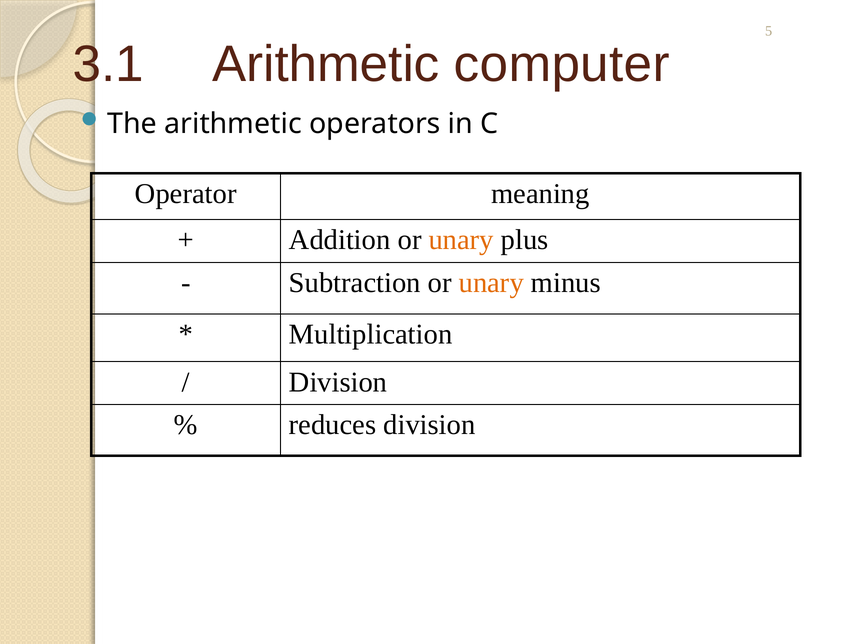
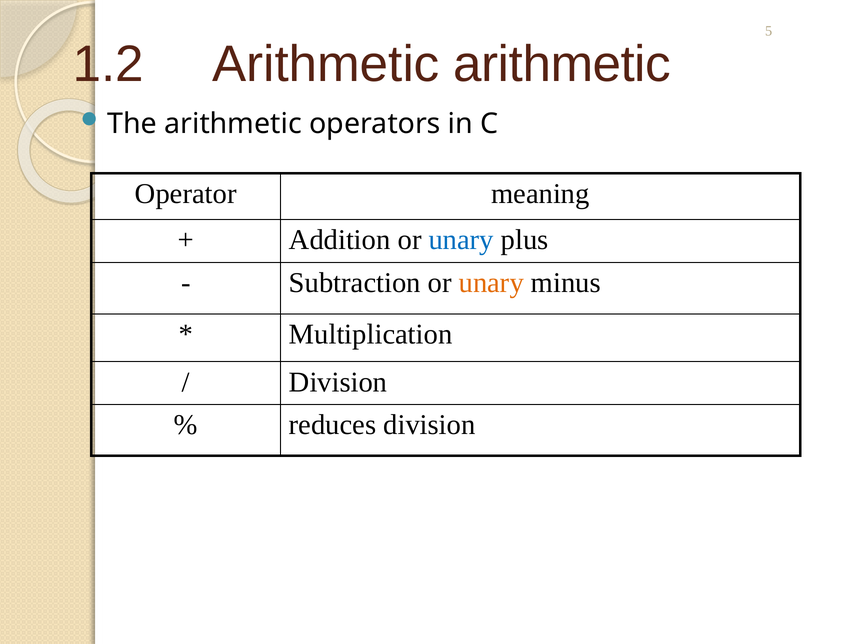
3.1: 3.1 -> 1.2
Arithmetic computer: computer -> arithmetic
unary at (461, 239) colour: orange -> blue
